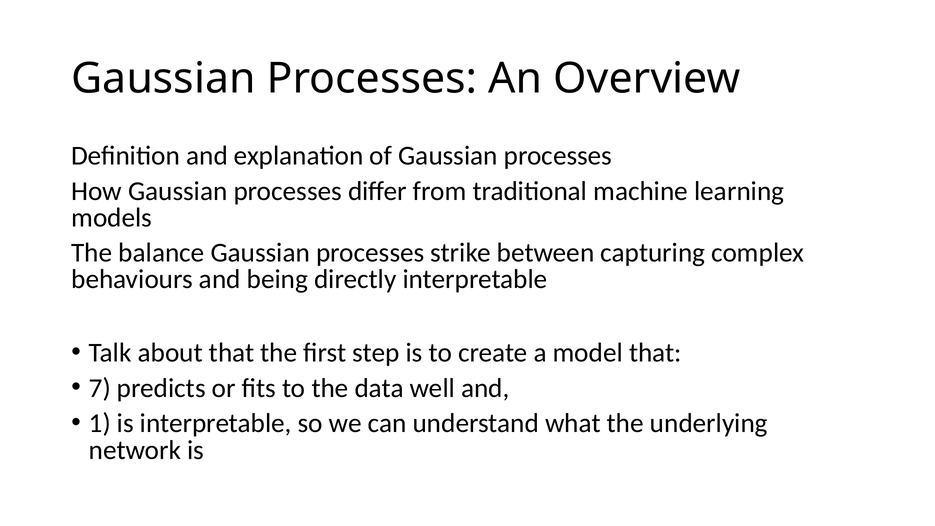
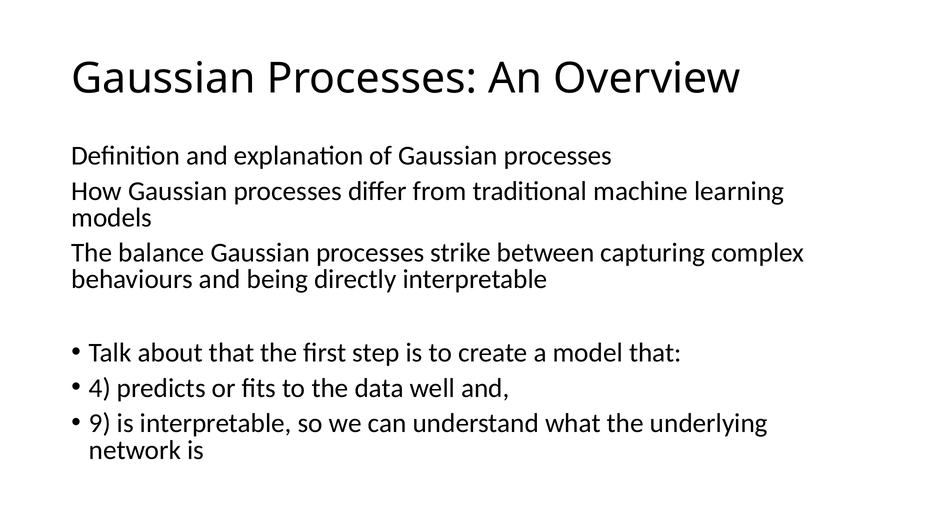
7: 7 -> 4
1: 1 -> 9
